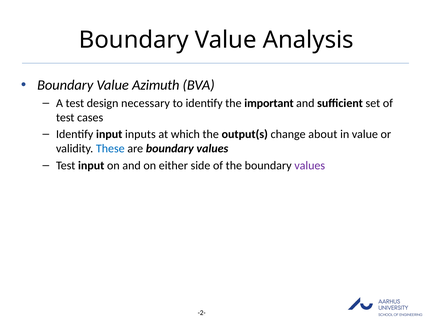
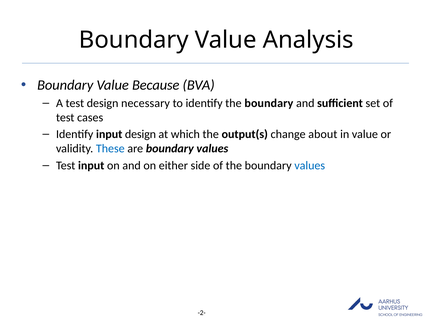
Azimuth: Azimuth -> Because
identify the important: important -> boundary
input inputs: inputs -> design
values at (310, 166) colour: purple -> blue
